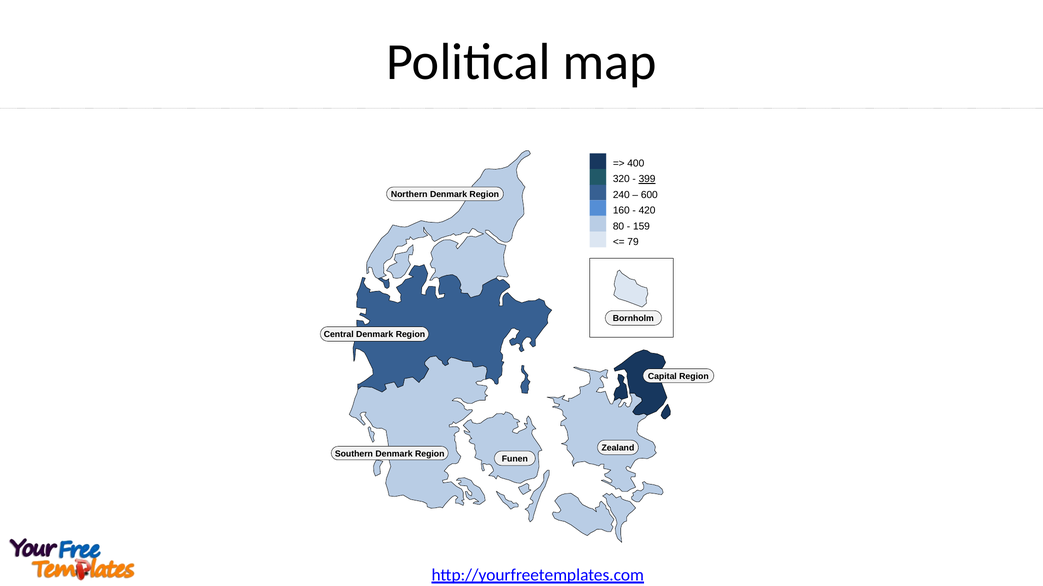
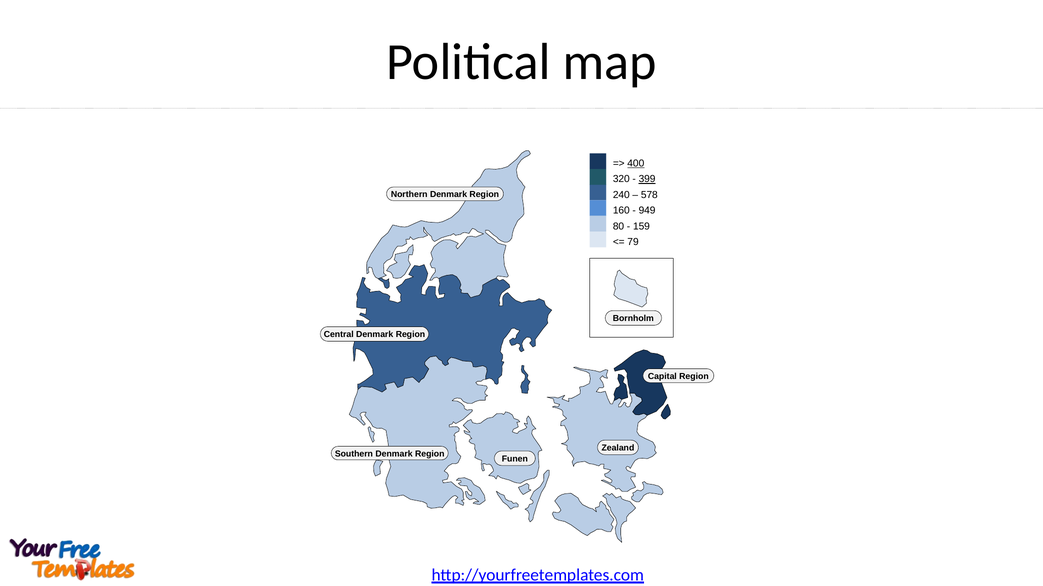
400 underline: none -> present
600: 600 -> 578
420: 420 -> 949
